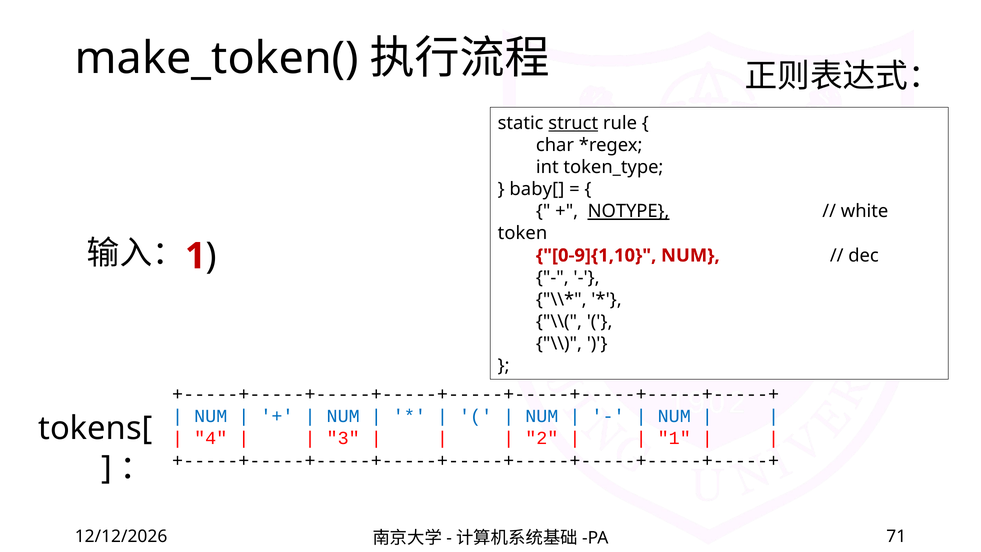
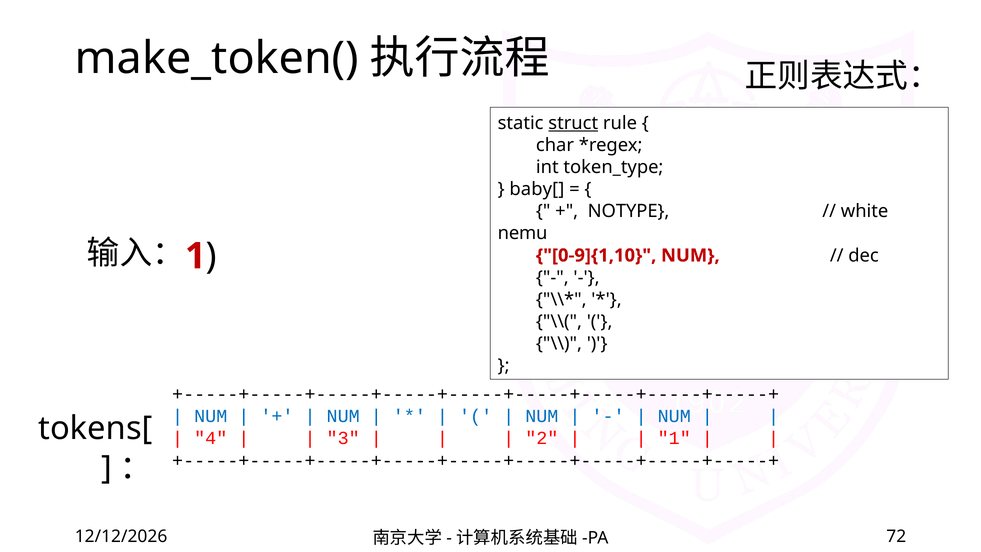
NOTYPE underline: present -> none
token: token -> nemu
71: 71 -> 72
